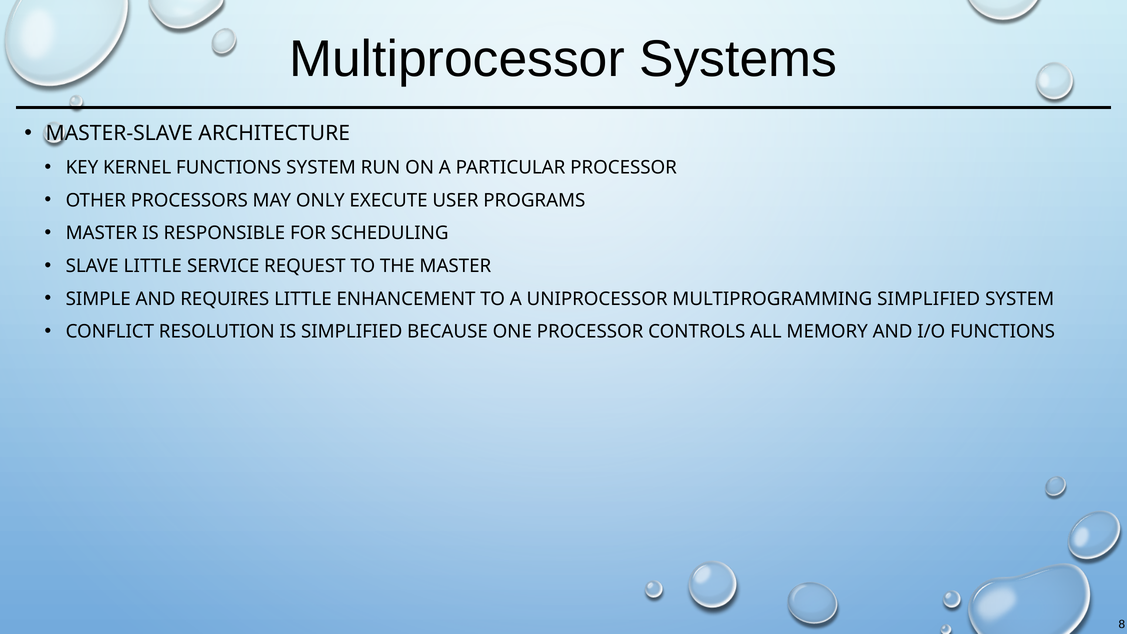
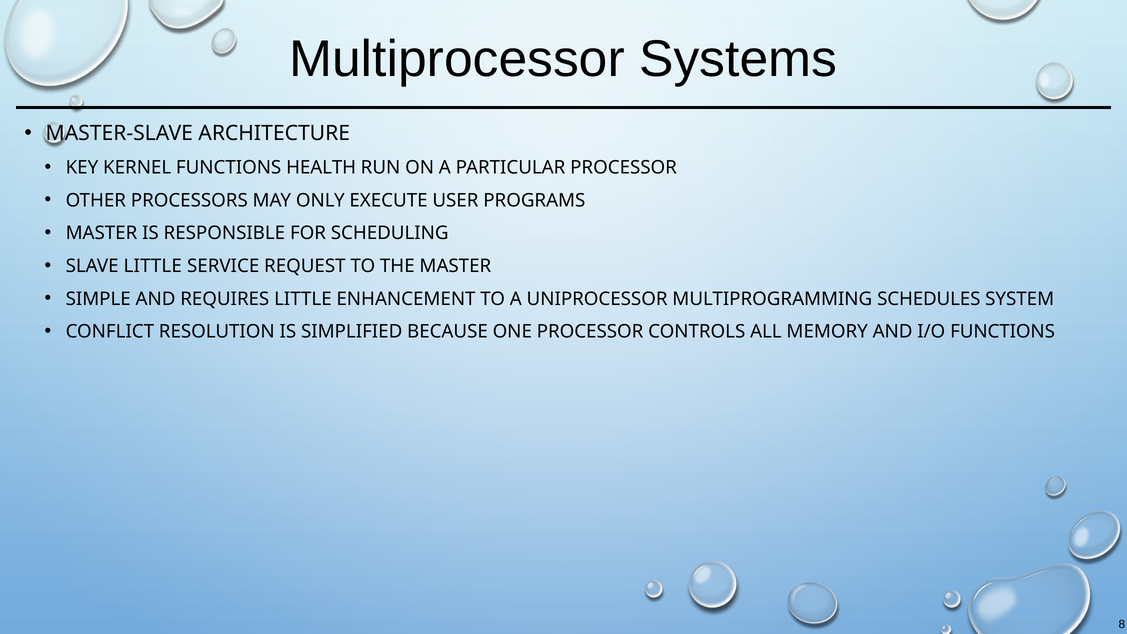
FUNCTIONS SYSTEM: SYSTEM -> HEALTH
MULTIPROGRAMMING SIMPLIFIED: SIMPLIFIED -> SCHEDULES
